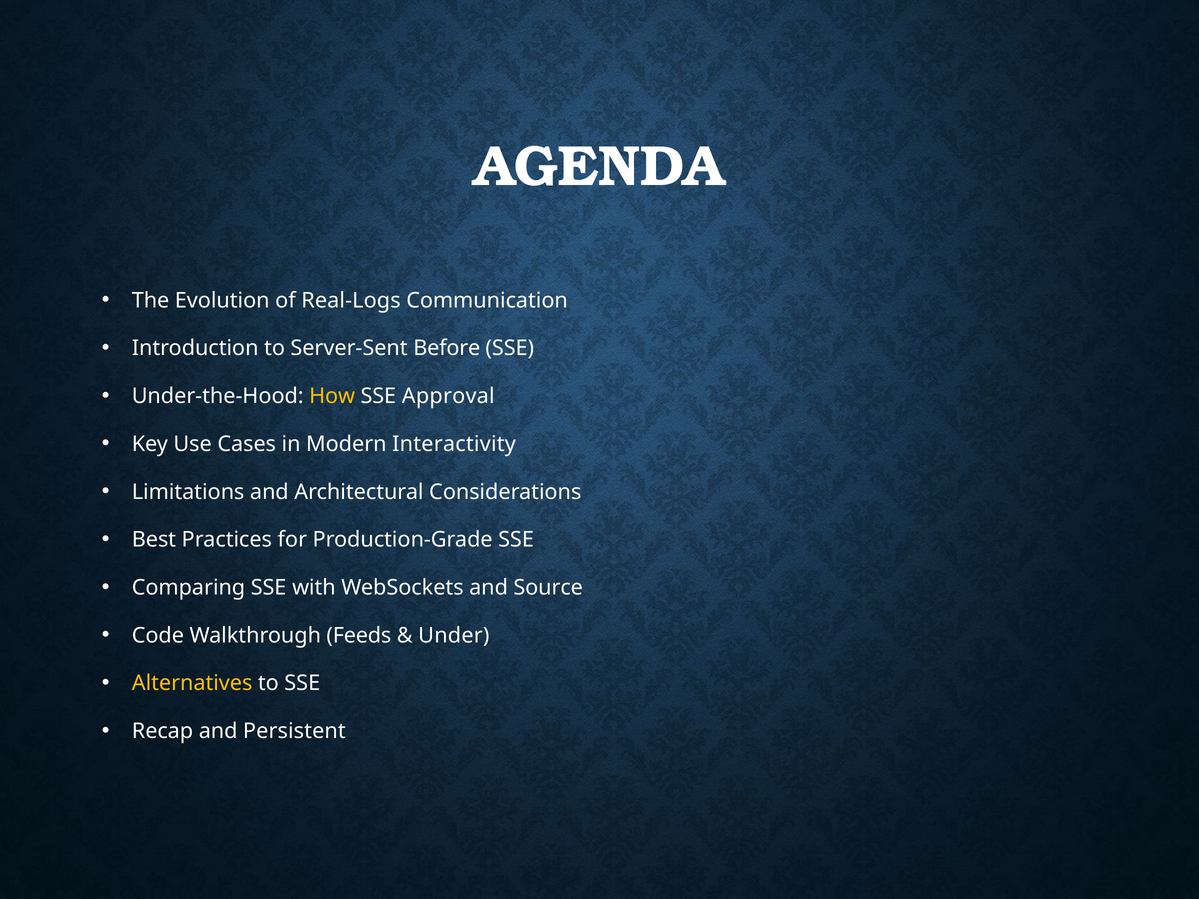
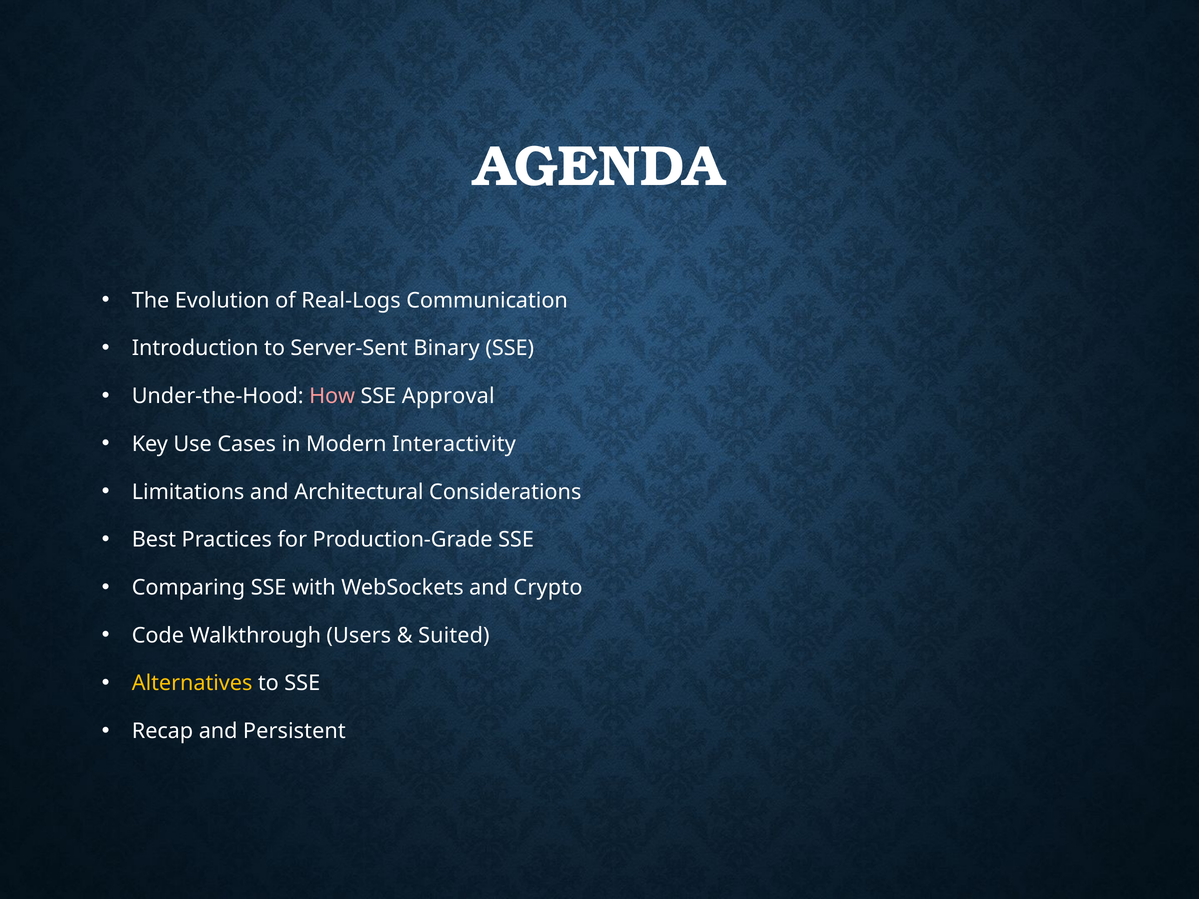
Before: Before -> Binary
How colour: yellow -> pink
Source: Source -> Crypto
Feeds: Feeds -> Users
Under: Under -> Suited
